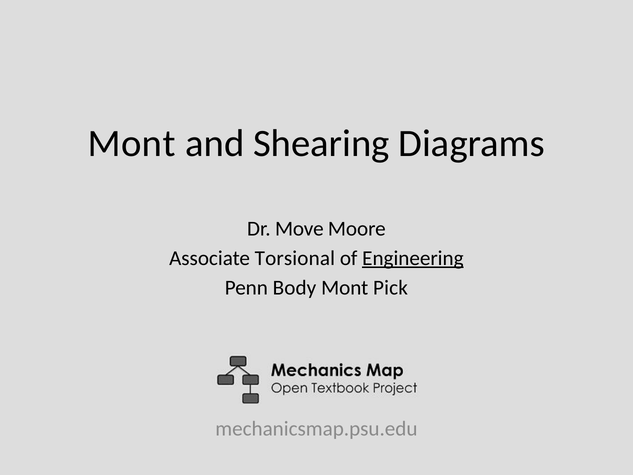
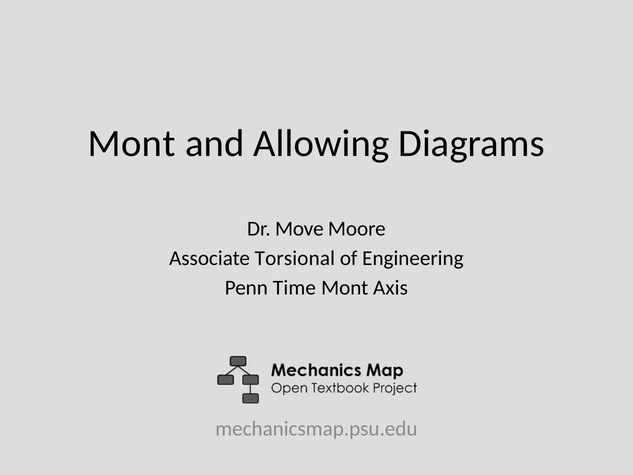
Shearing: Shearing -> Allowing
Engineering underline: present -> none
Body: Body -> Time
Pick: Pick -> Axis
